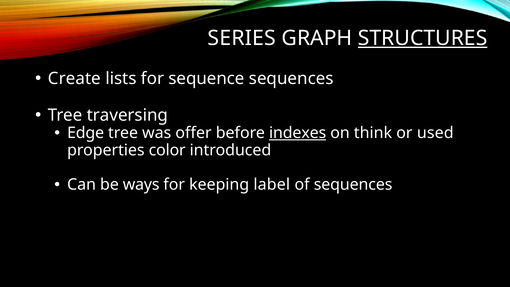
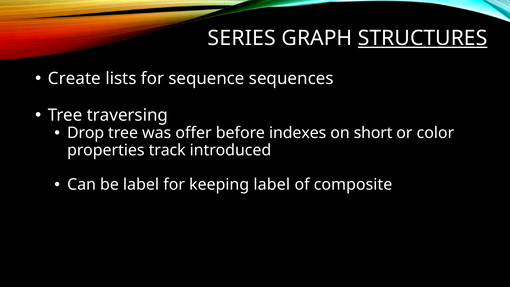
Edge: Edge -> Drop
indexes underline: present -> none
think: think -> short
used: used -> color
color: color -> track
be ways: ways -> label
of sequences: sequences -> composite
